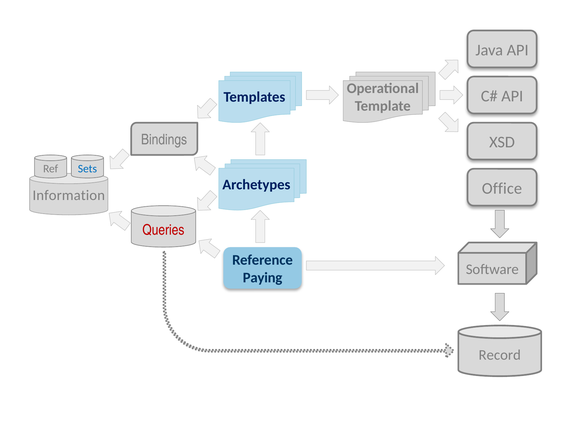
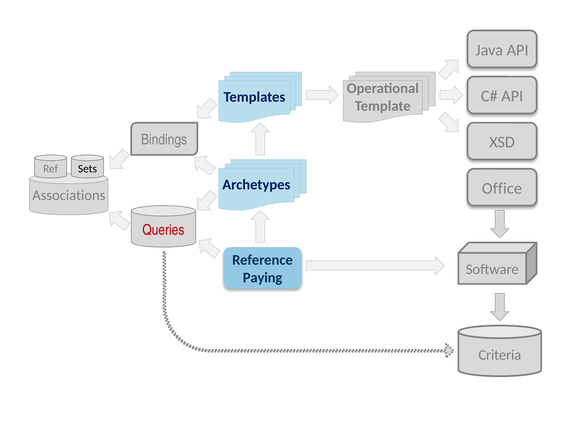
Sets colour: blue -> black
Information: Information -> Associations
Record: Record -> Criteria
